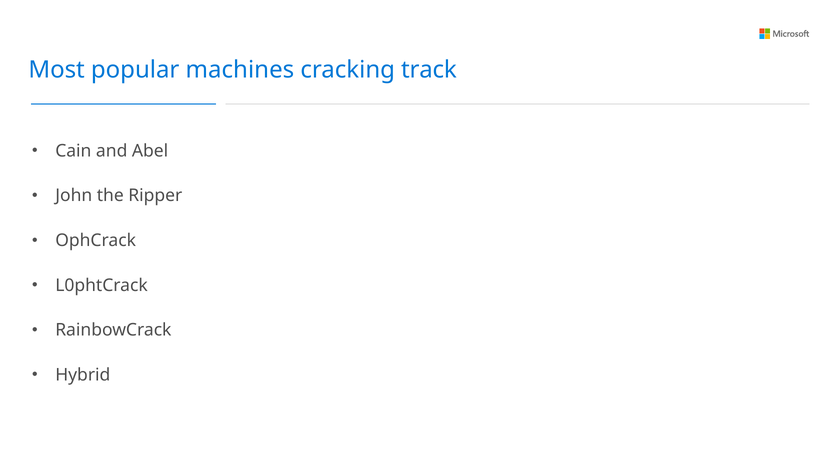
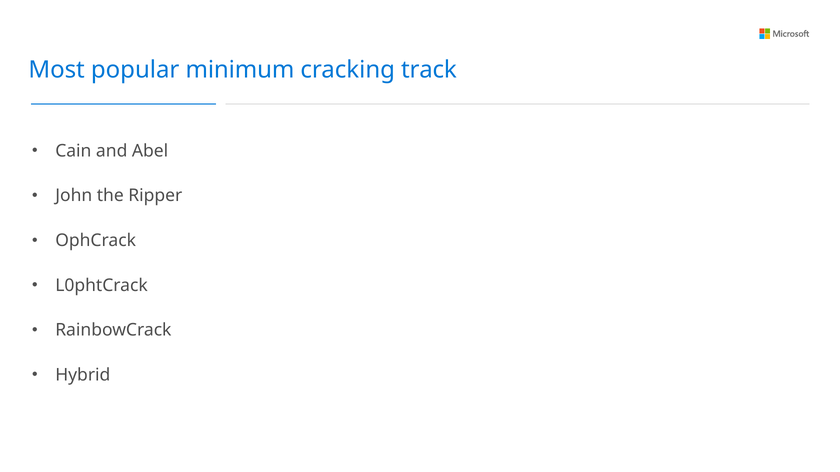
machines: machines -> minimum
